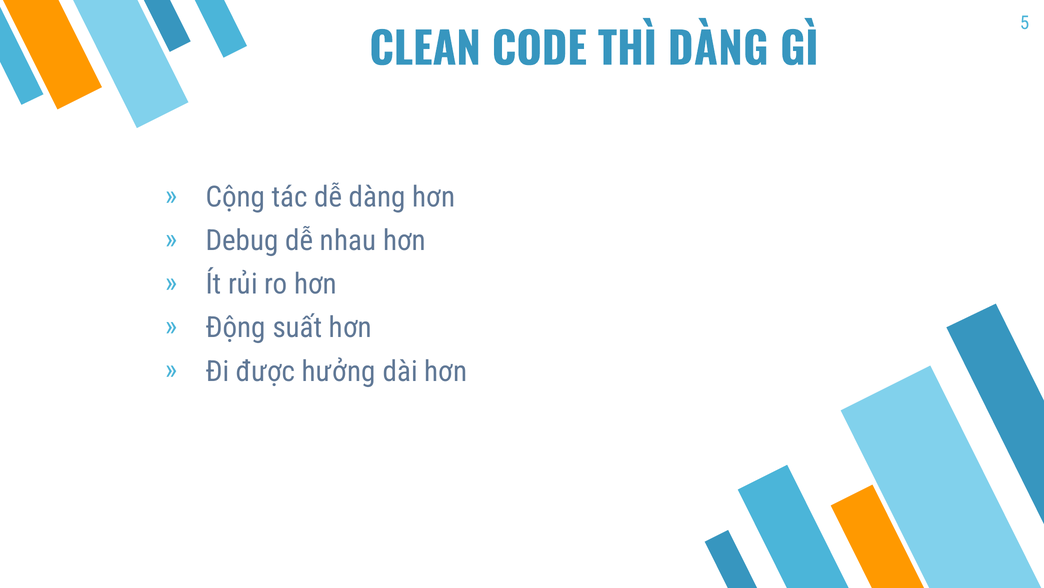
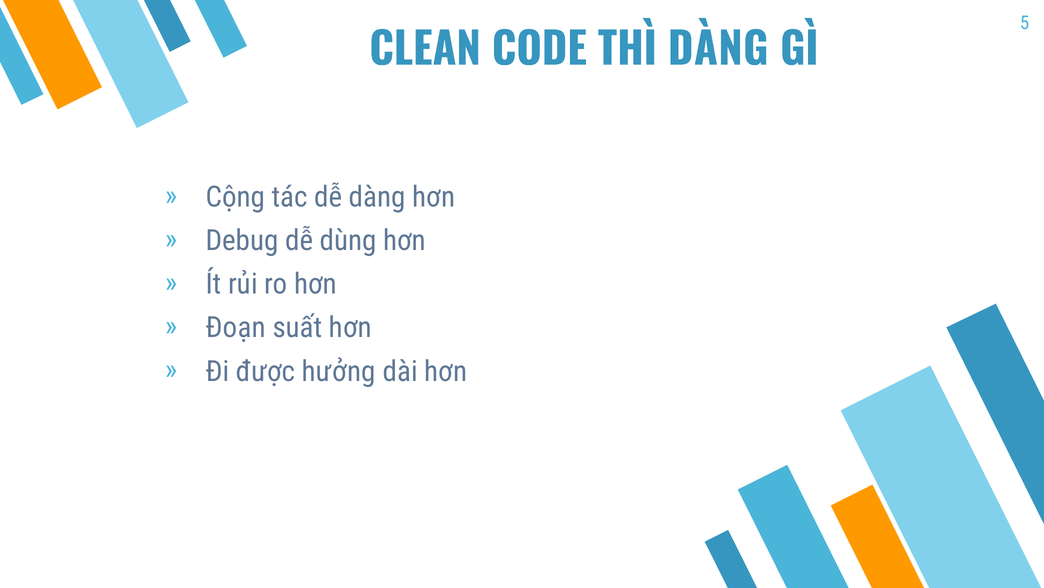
nhau: nhau -> dùng
Động: Động -> Đoạn
